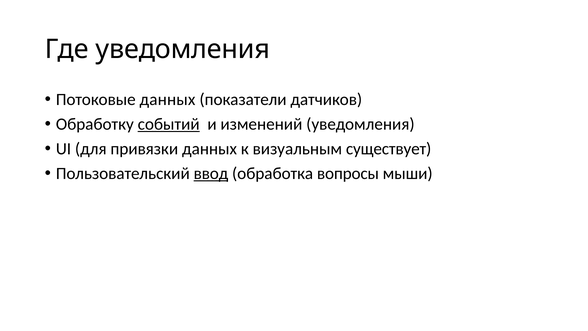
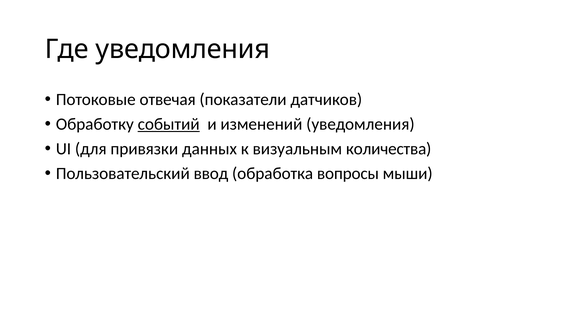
Потоковые данных: данных -> отвечая
существует: существует -> количества
ввод underline: present -> none
